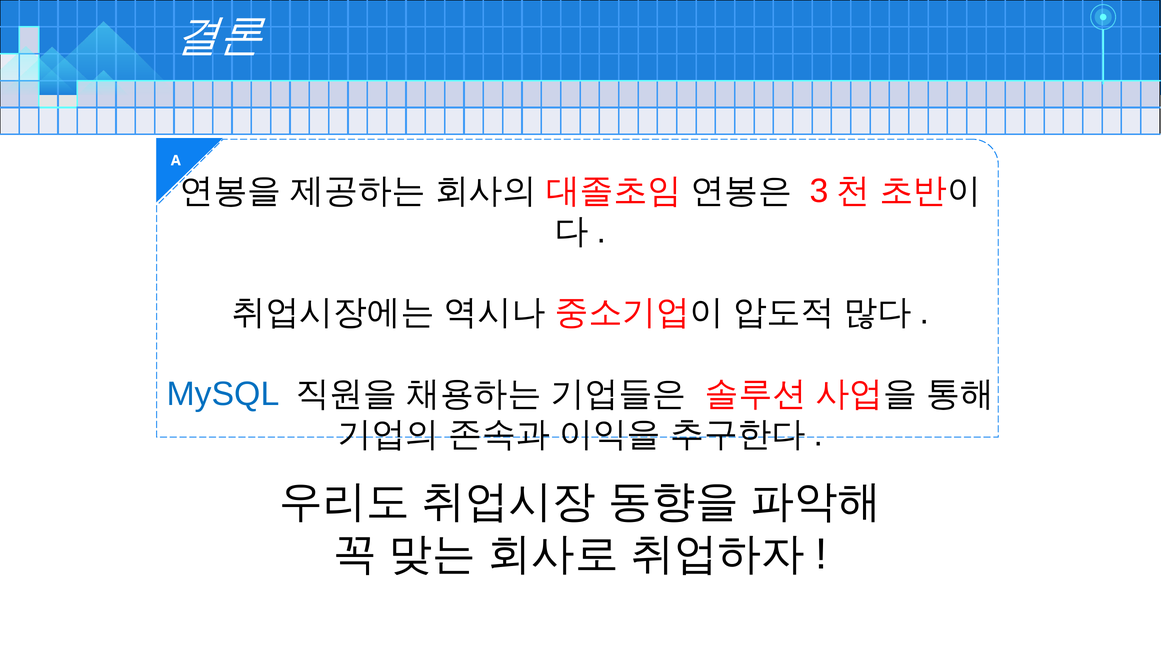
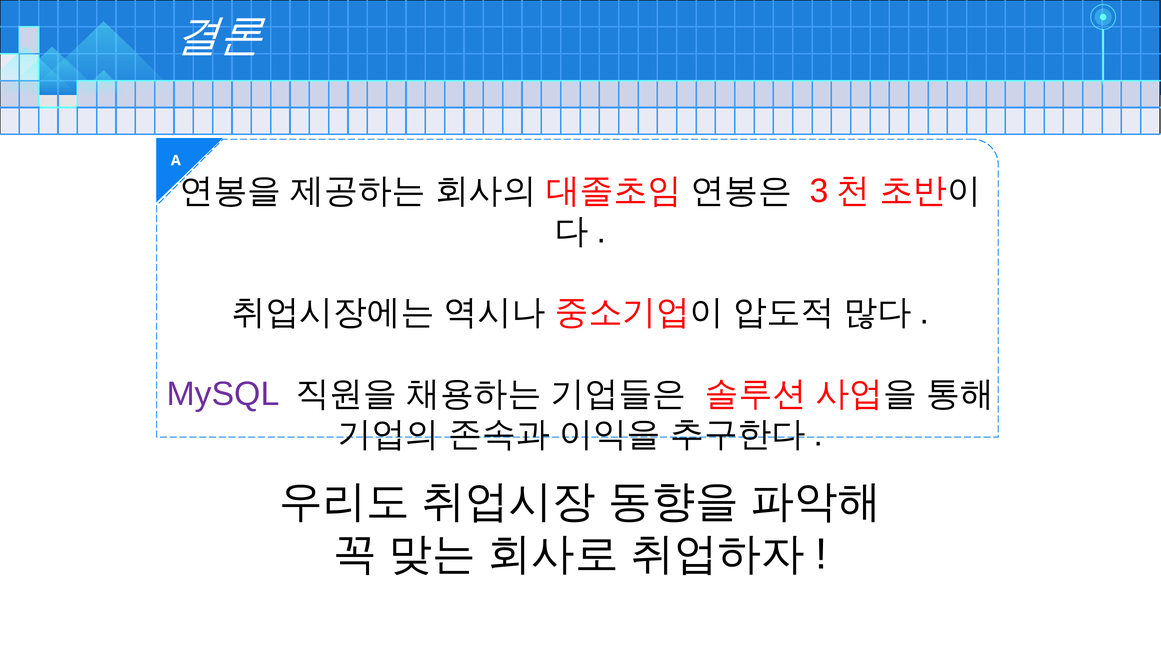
MySQL colour: blue -> purple
